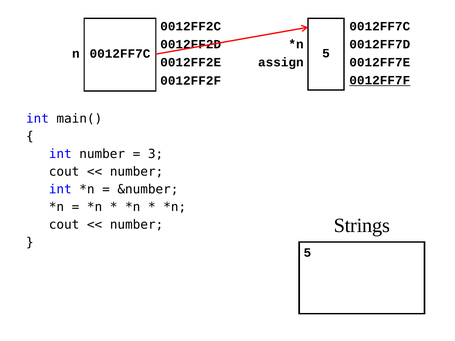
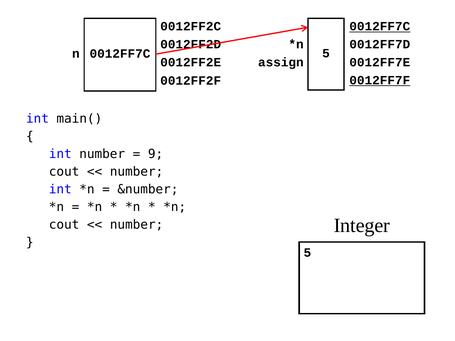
0012FF7C at (380, 26) underline: none -> present
3: 3 -> 9
Strings: Strings -> Integer
